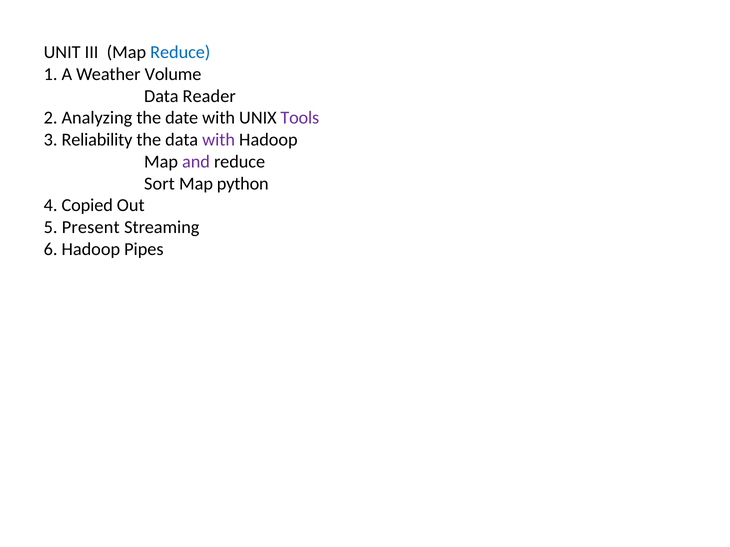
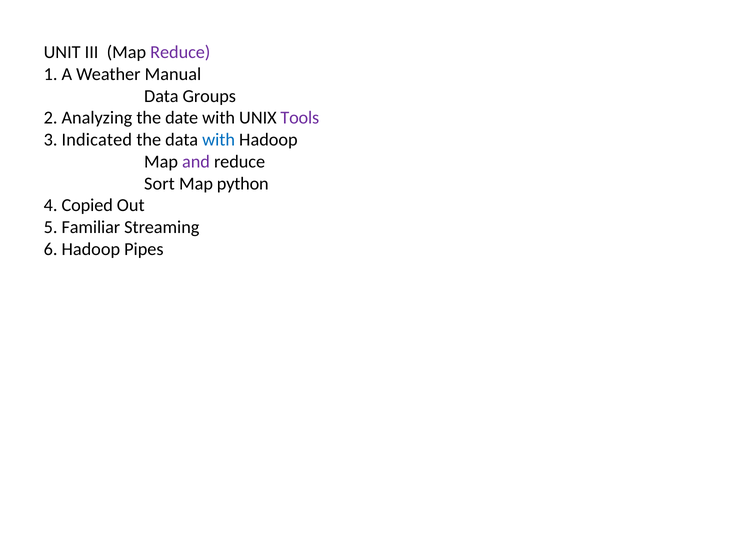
Reduce at (180, 52) colour: blue -> purple
Volume: Volume -> Manual
Reader: Reader -> Groups
Reliability: Reliability -> Indicated
with at (219, 140) colour: purple -> blue
Present: Present -> Familiar
